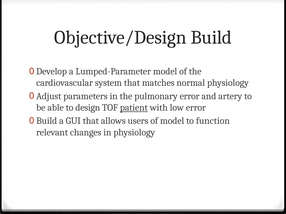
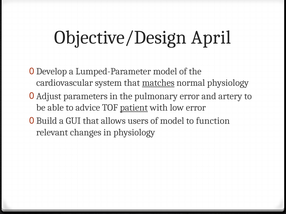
Objective/Design Build: Build -> April
matches underline: none -> present
design: design -> advice
